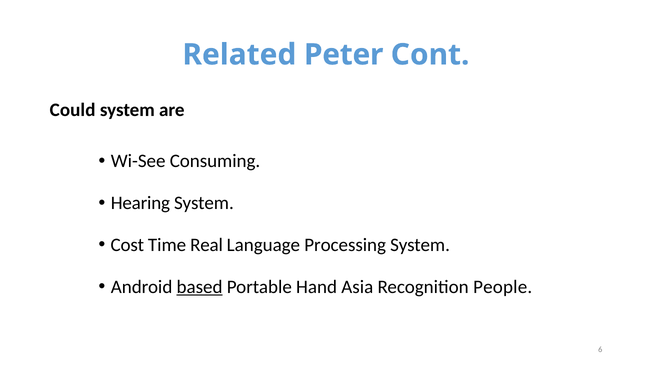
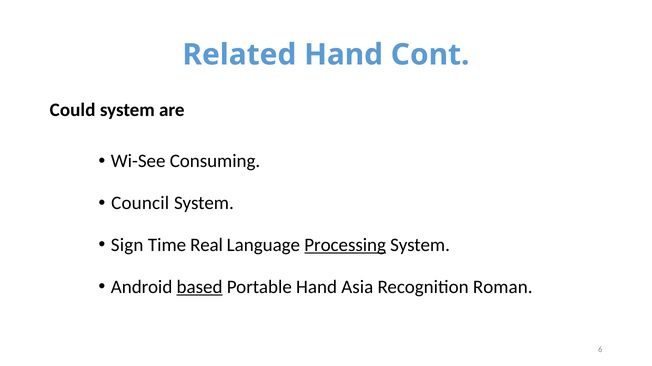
Related Peter: Peter -> Hand
Hearing: Hearing -> Council
Cost: Cost -> Sign
Processing underline: none -> present
People: People -> Roman
